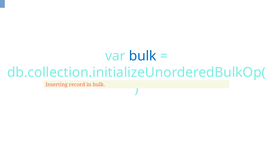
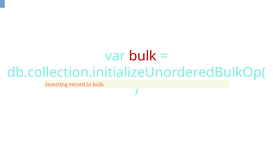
bulk at (143, 56) colour: blue -> red
